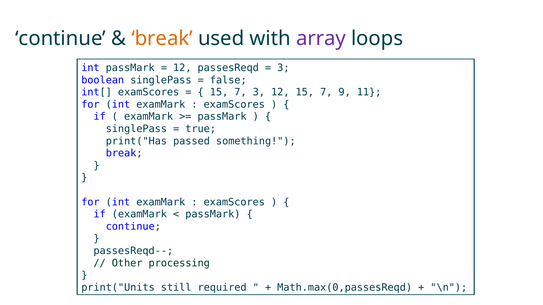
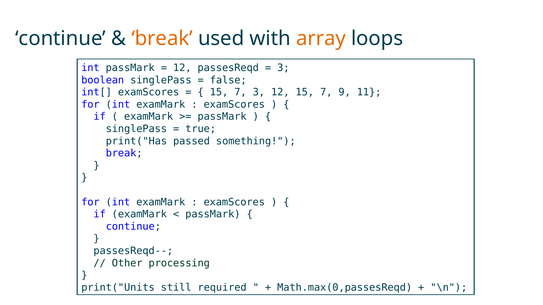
array colour: purple -> orange
